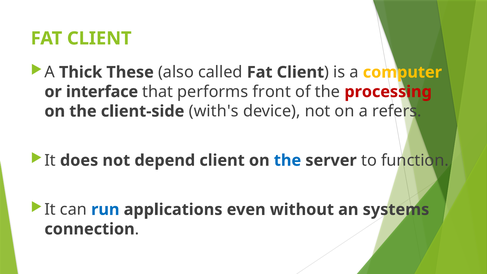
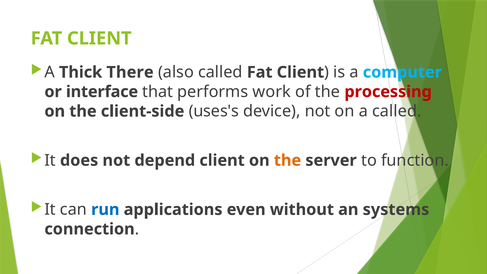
These: These -> There
computer colour: yellow -> light blue
front: front -> work
with's: with's -> uses's
a refers: refers -> called
the at (288, 160) colour: blue -> orange
